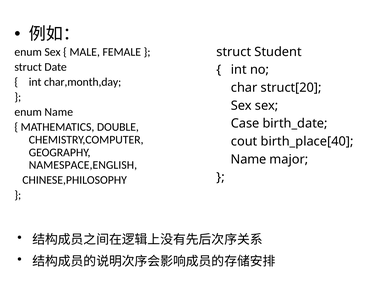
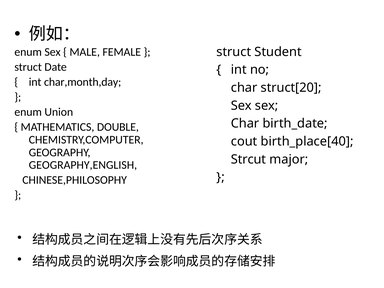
enum Name: Name -> Union
Case at (245, 124): Case -> Char
Name at (249, 159): Name -> Strcut
NAMESPACE,ENGLISH: NAMESPACE,ENGLISH -> GEOGRAPHY,ENGLISH
